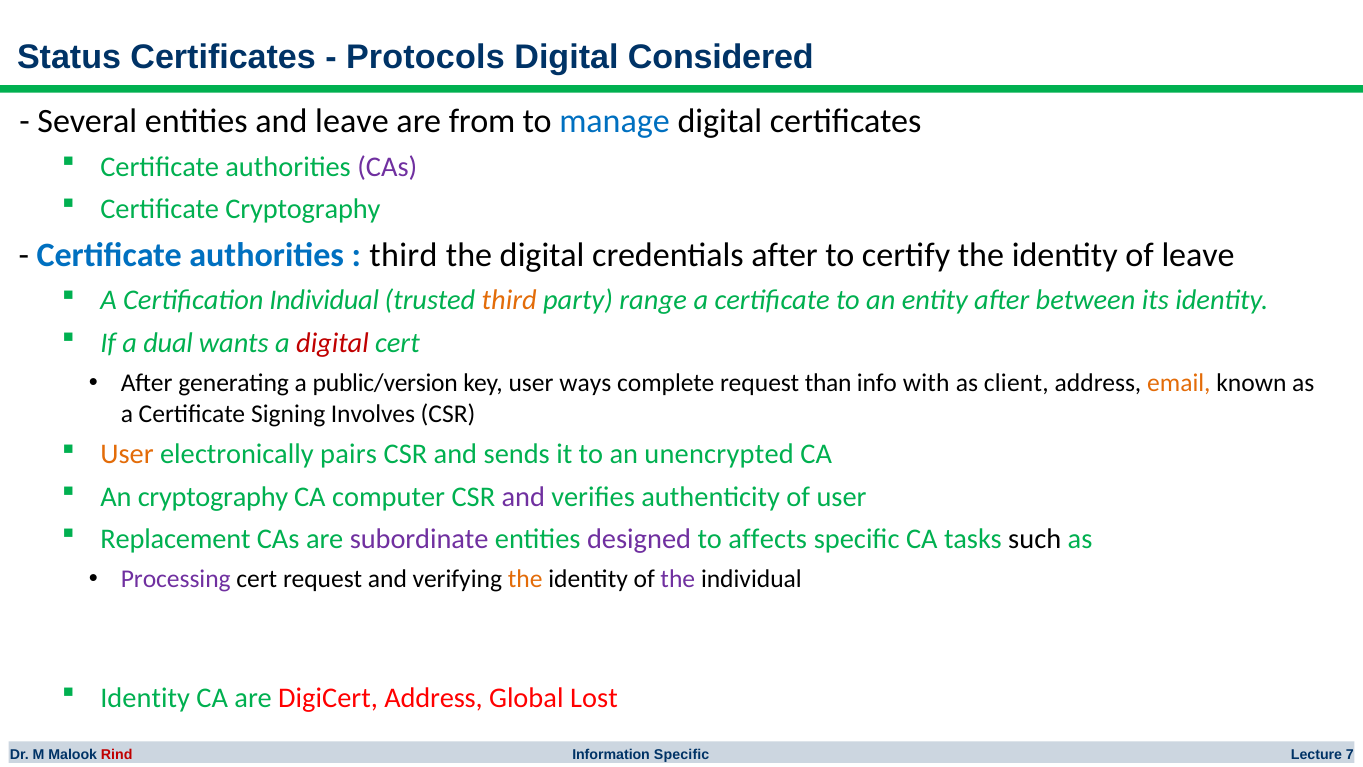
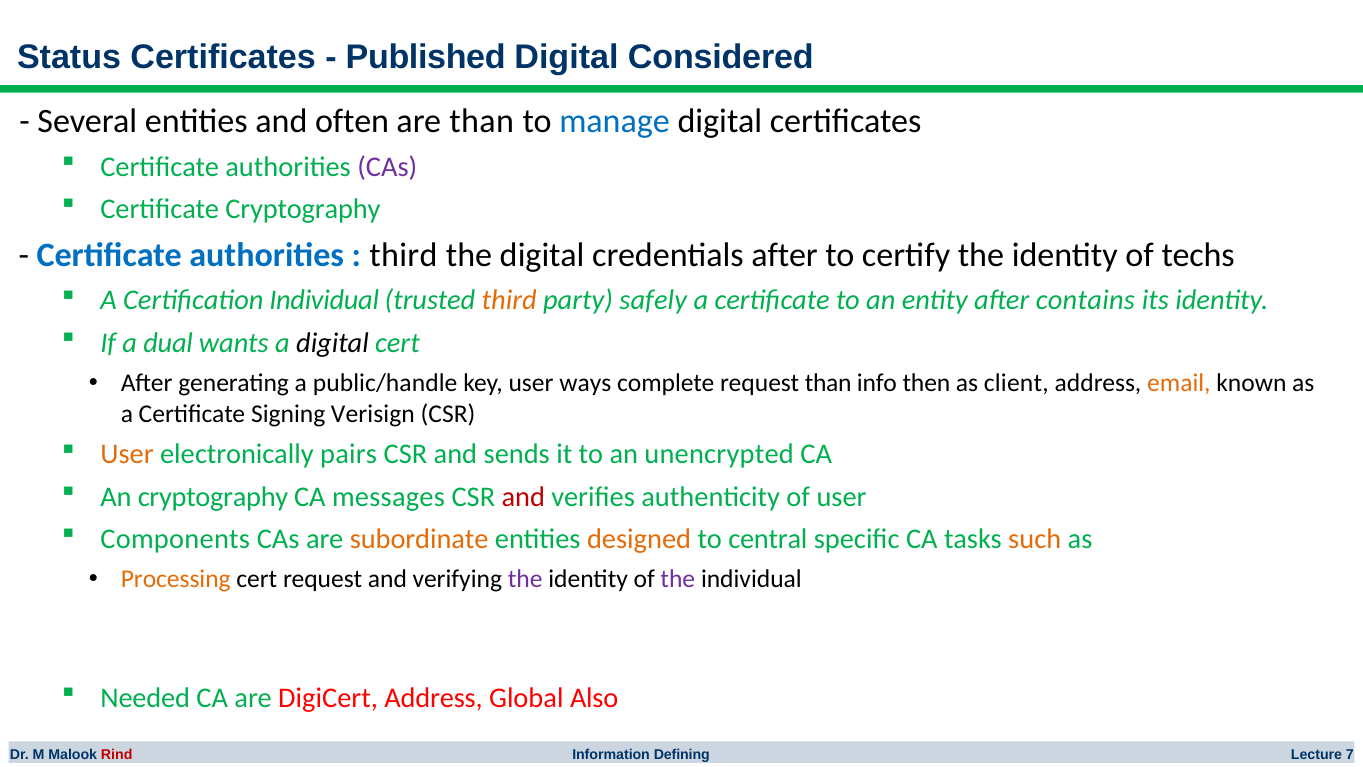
Protocols: Protocols -> Published
and leave: leave -> often
are from: from -> than
of leave: leave -> techs
range: range -> safely
between: between -> contains
digital at (332, 343) colour: red -> black
public/version: public/version -> public/handle
with: with -> then
Involves: Involves -> Verisign
computer: computer -> messages
and at (523, 497) colour: purple -> red
Replacement: Replacement -> Components
subordinate colour: purple -> orange
designed colour: purple -> orange
affects: affects -> central
such colour: black -> orange
Processing colour: purple -> orange
the at (525, 579) colour: orange -> purple
Identity at (145, 698): Identity -> Needed
Lost: Lost -> Also
Information Specific: Specific -> Defining
